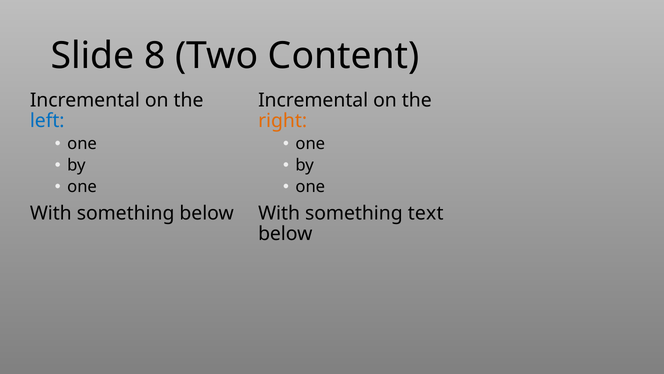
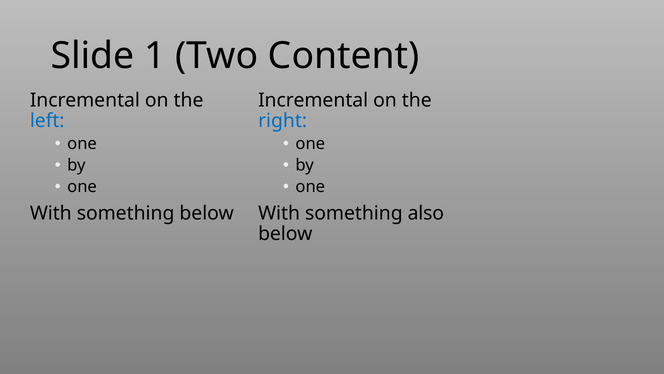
8: 8 -> 1
right colour: orange -> blue
text: text -> also
